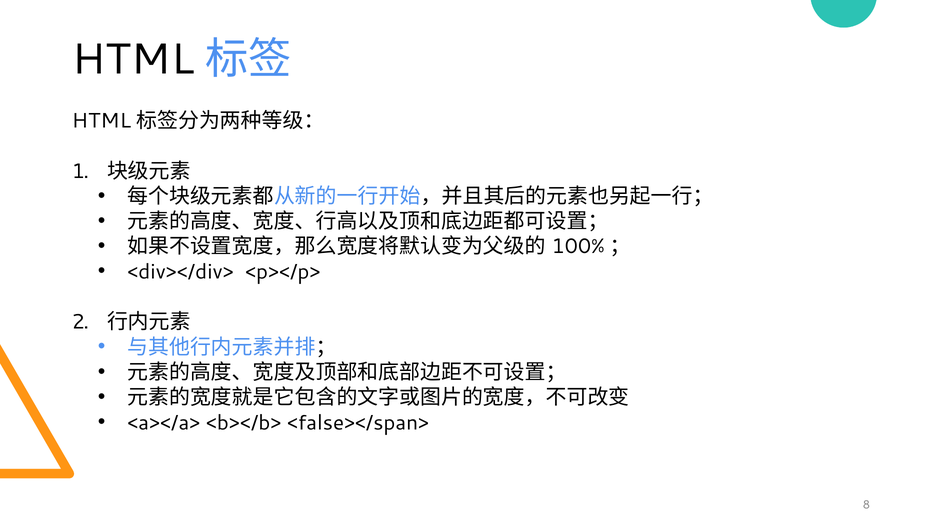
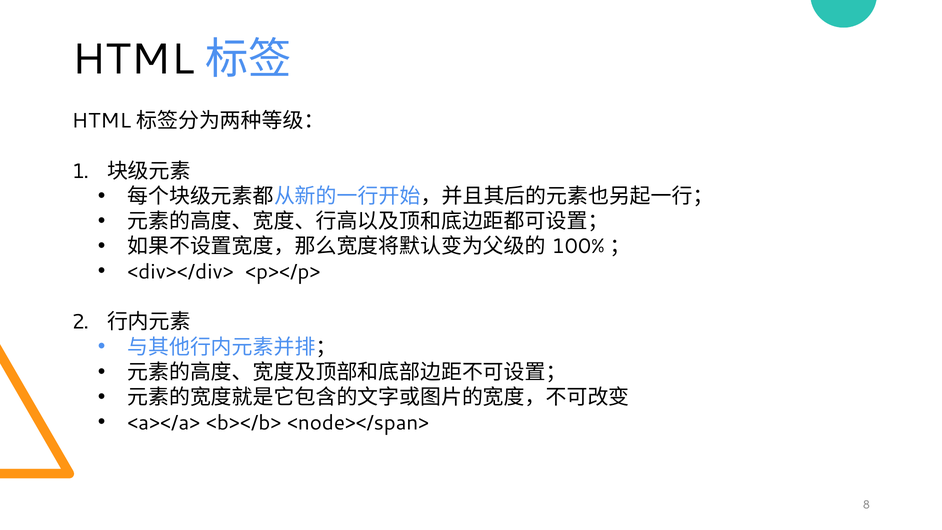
<false></span>: <false></span> -> <node></span>
